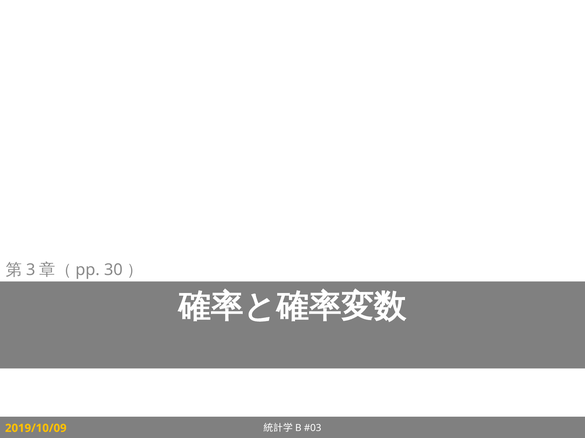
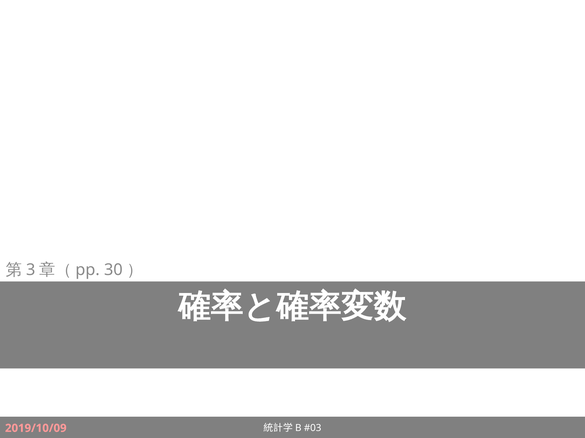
2019/10/09 colour: yellow -> pink
